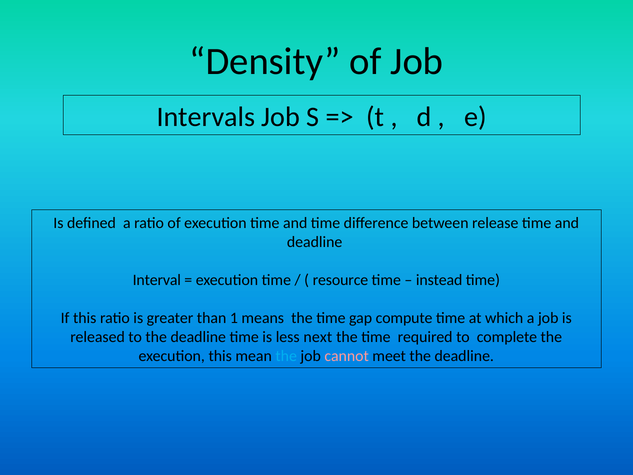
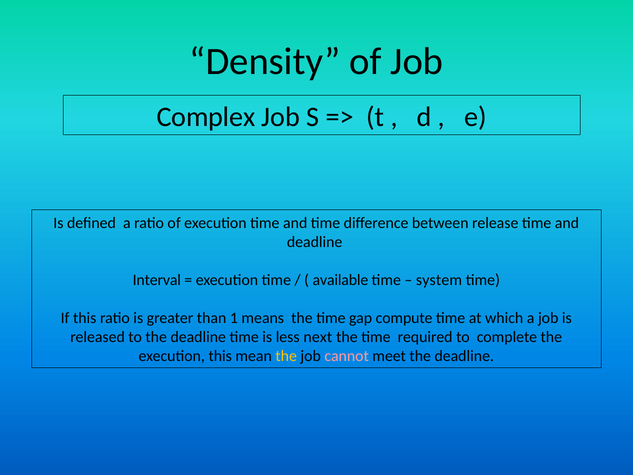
Intervals: Intervals -> Complex
resource: resource -> available
instead: instead -> system
the at (286, 356) colour: light blue -> yellow
